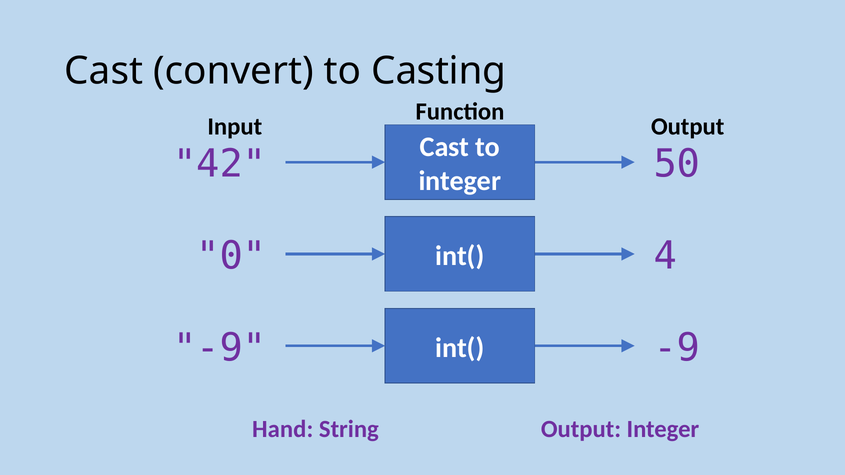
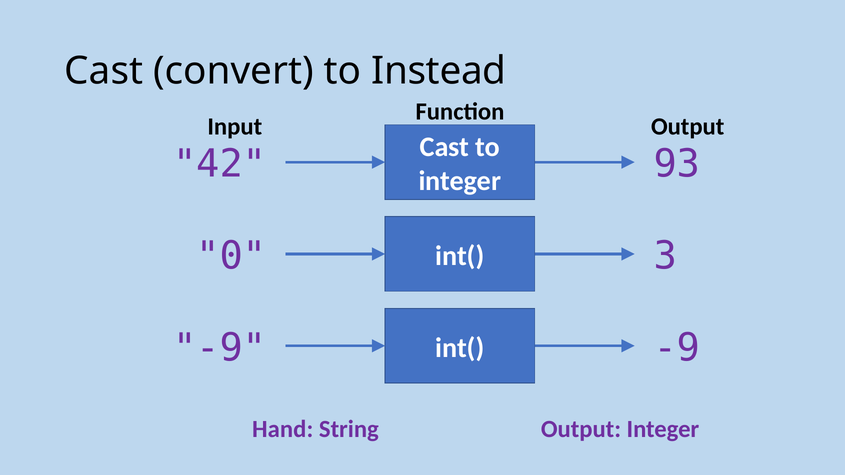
Casting: Casting -> Instead
50: 50 -> 93
4: 4 -> 3
